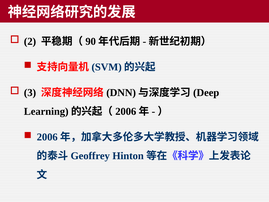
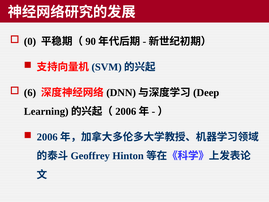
2: 2 -> 0
3: 3 -> 6
